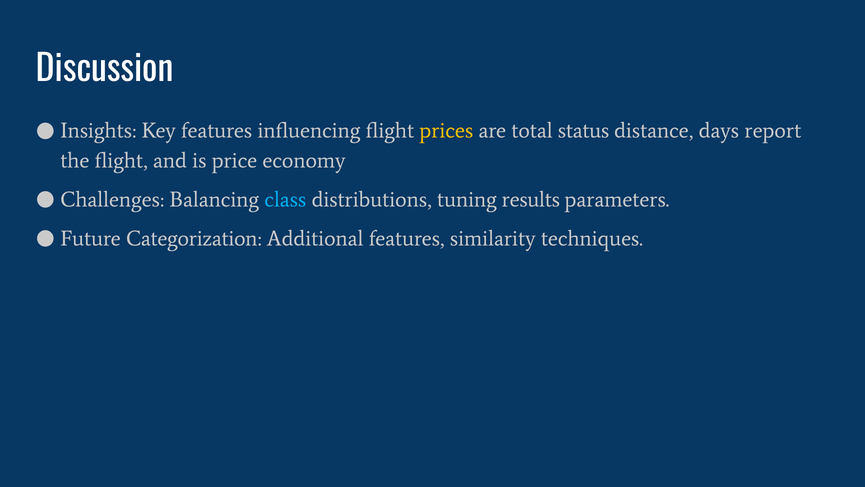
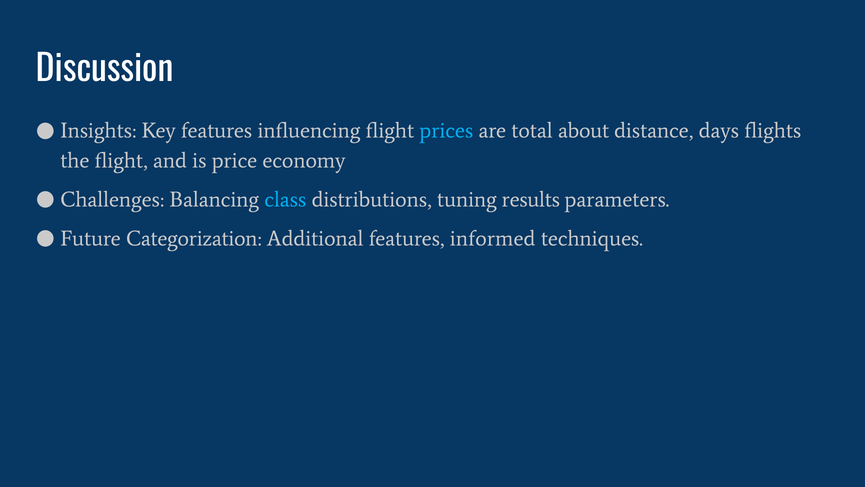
prices colour: yellow -> light blue
status: status -> about
report: report -> flights
similarity: similarity -> informed
